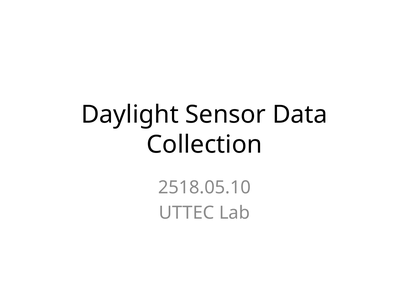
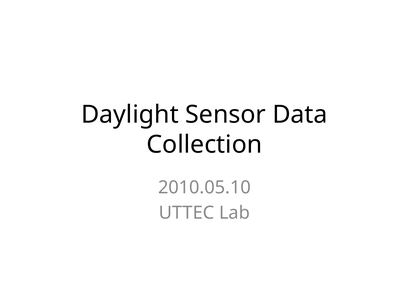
2518.05.10: 2518.05.10 -> 2010.05.10
